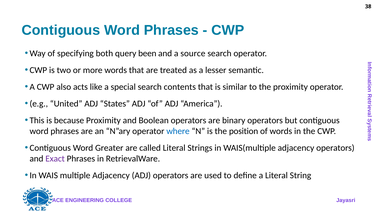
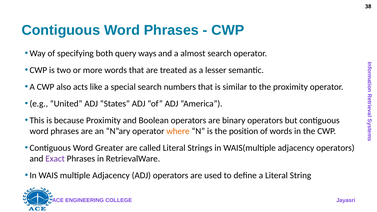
been: been -> ways
source: source -> almost
contents: contents -> numbers
where colour: blue -> orange
